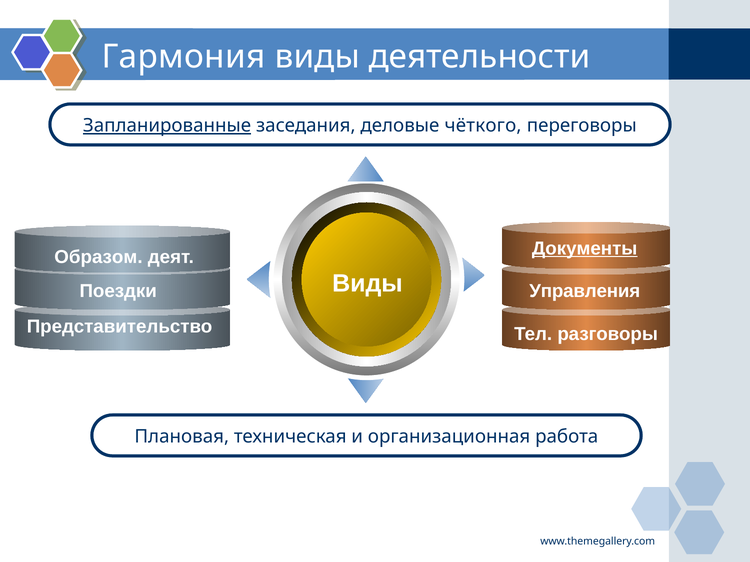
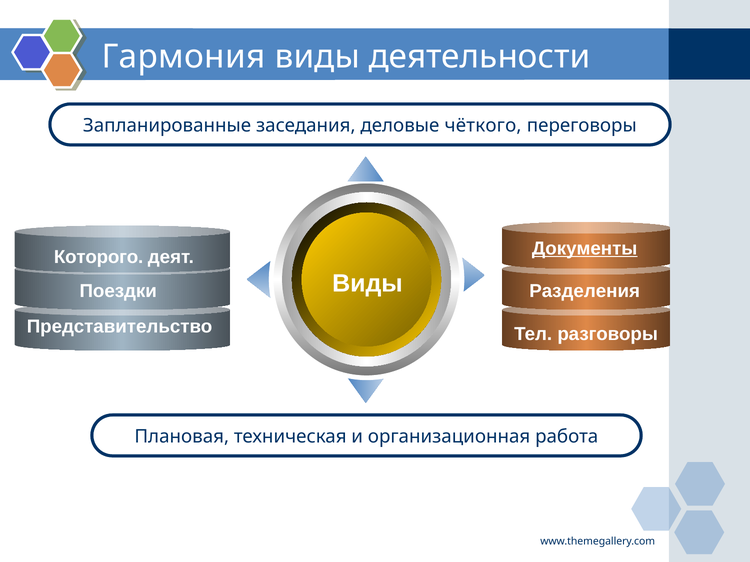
Запланированные underline: present -> none
Образом: Образом -> Которого
Управления: Управления -> Разделения
